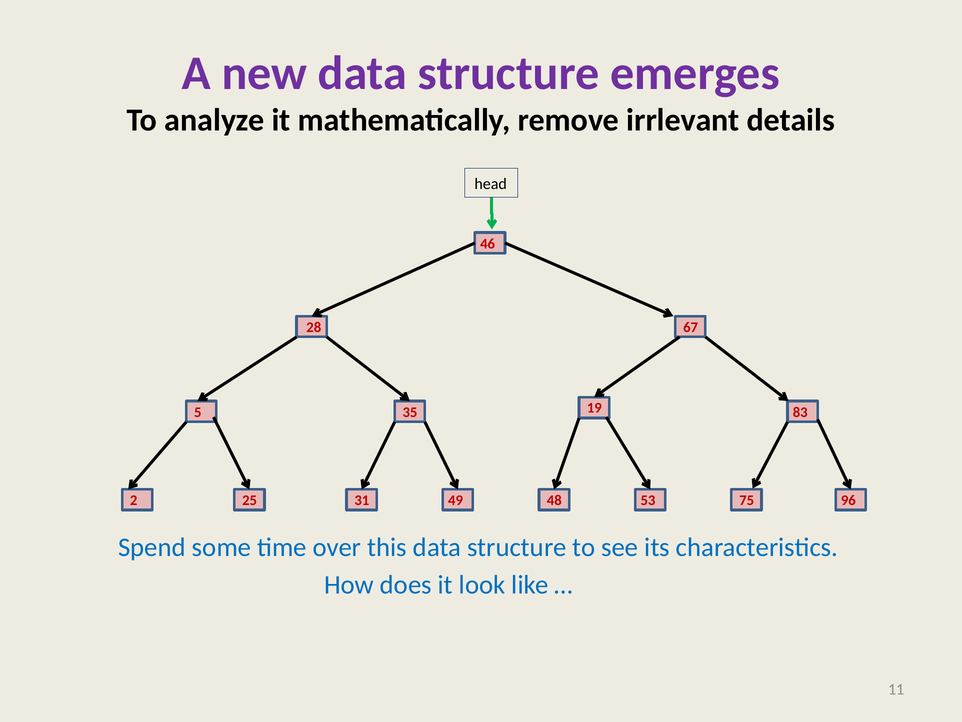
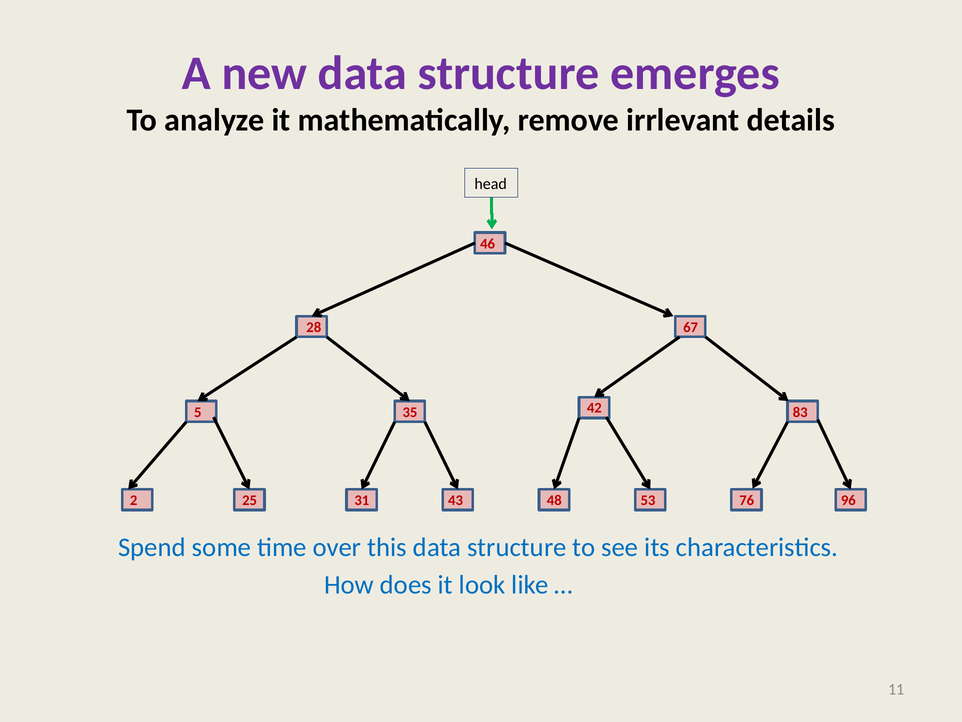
19: 19 -> 42
49: 49 -> 43
75: 75 -> 76
